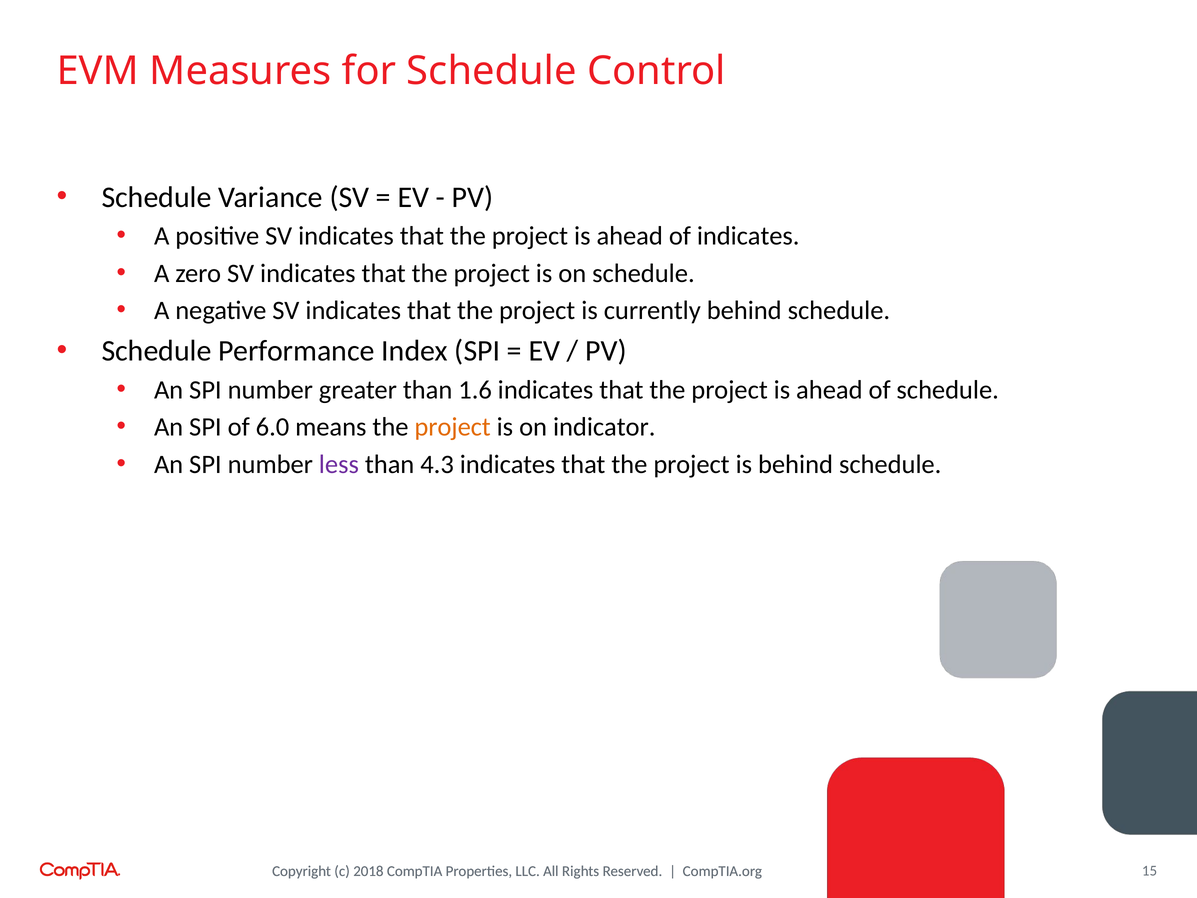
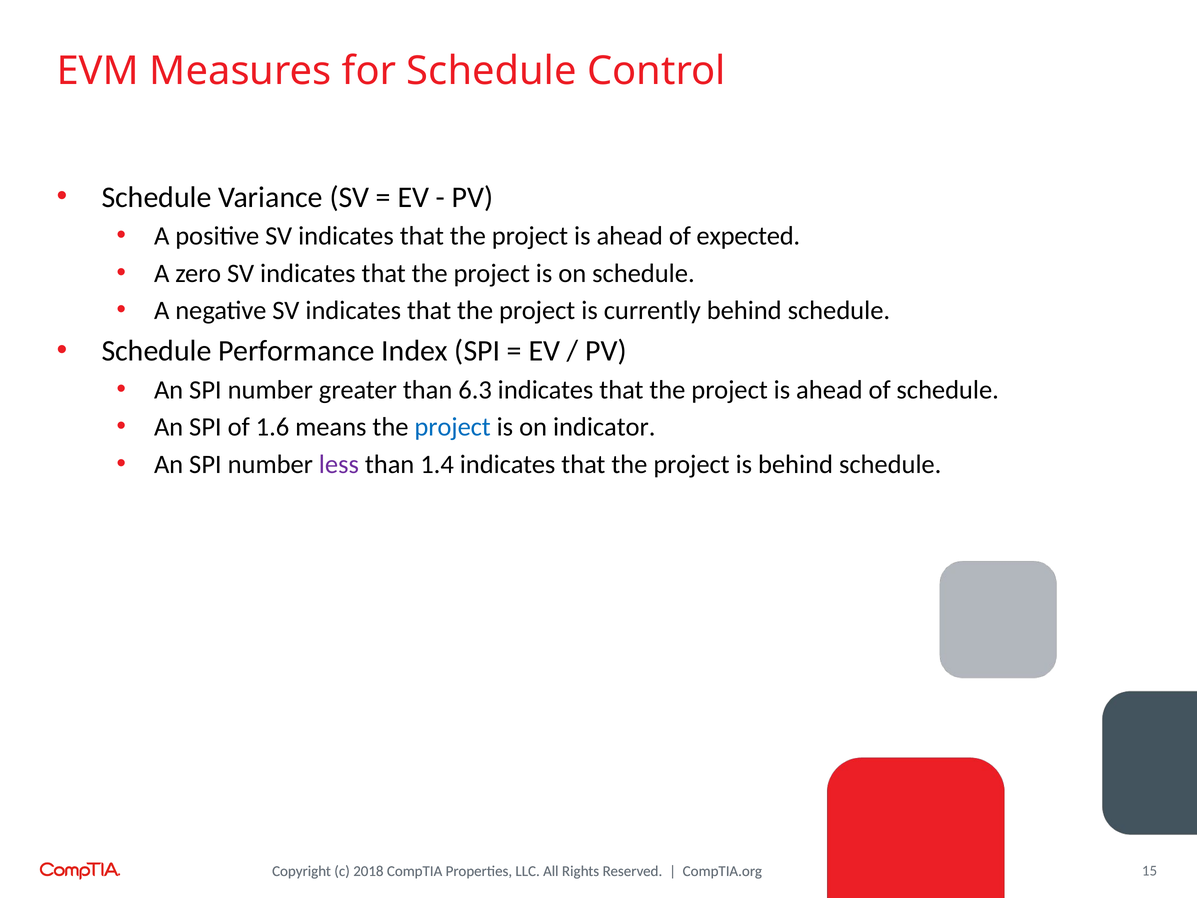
of indicates: indicates -> expected
1.6: 1.6 -> 6.3
6.0: 6.0 -> 1.6
project at (453, 427) colour: orange -> blue
4.3: 4.3 -> 1.4
